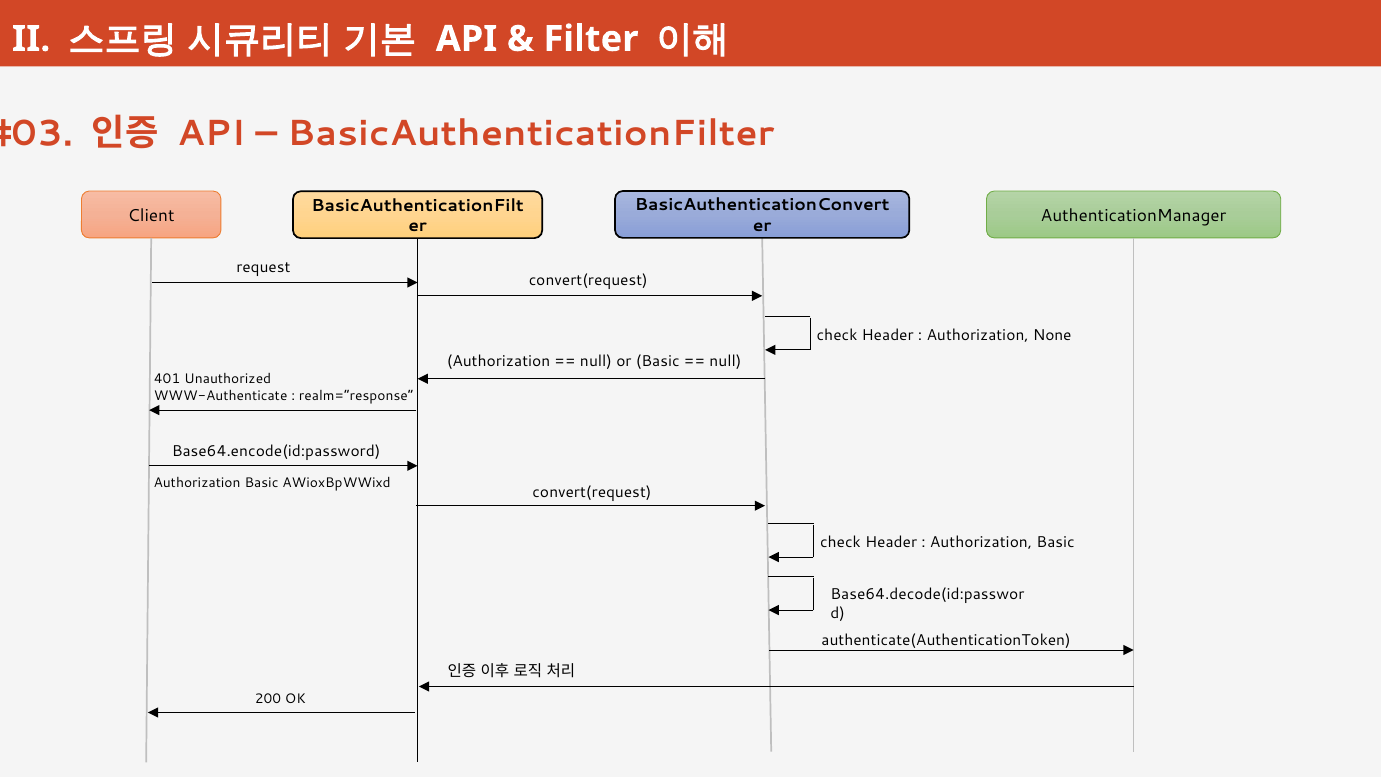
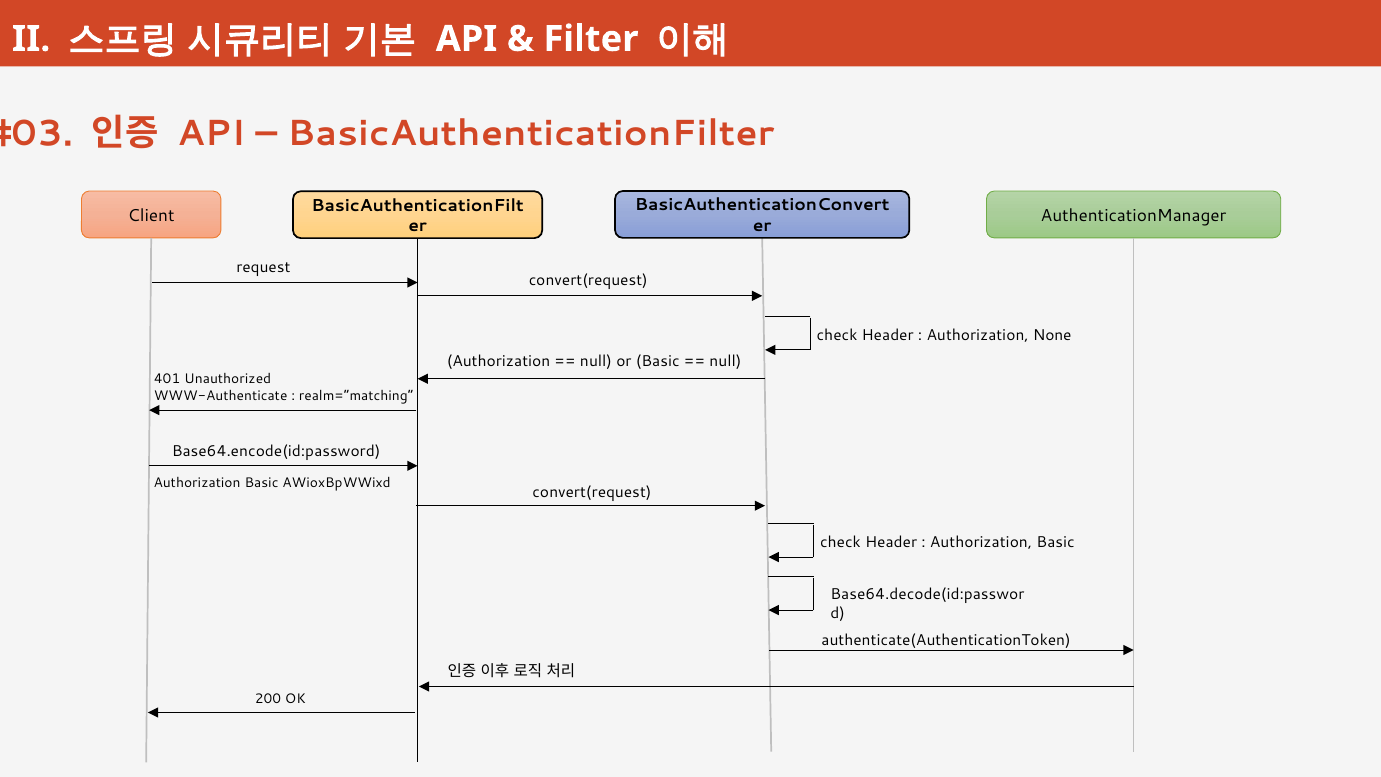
realm=“response: realm=“response -> realm=“matching
